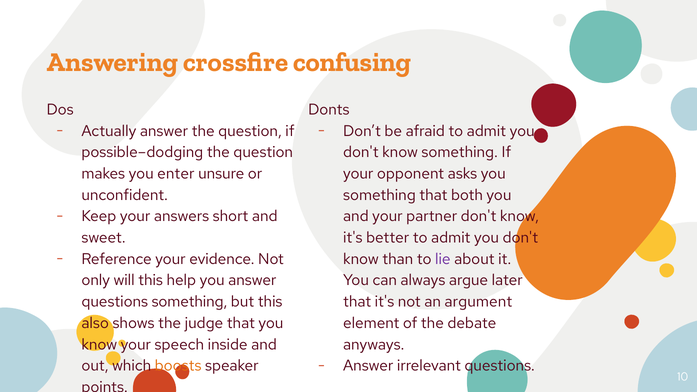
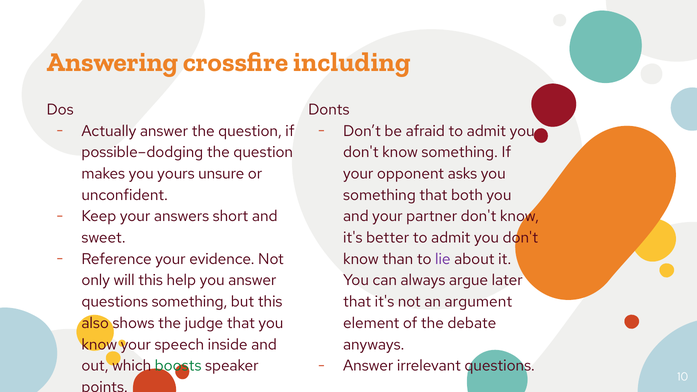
confusing: confusing -> including
enter: enter -> yours
boosts colour: orange -> green
